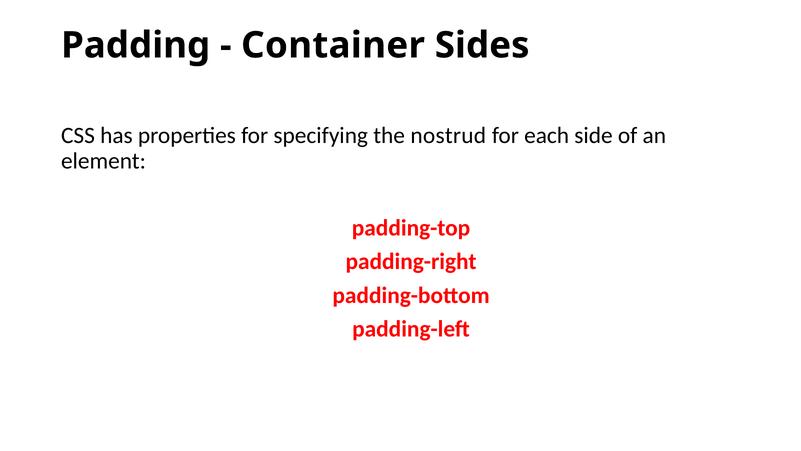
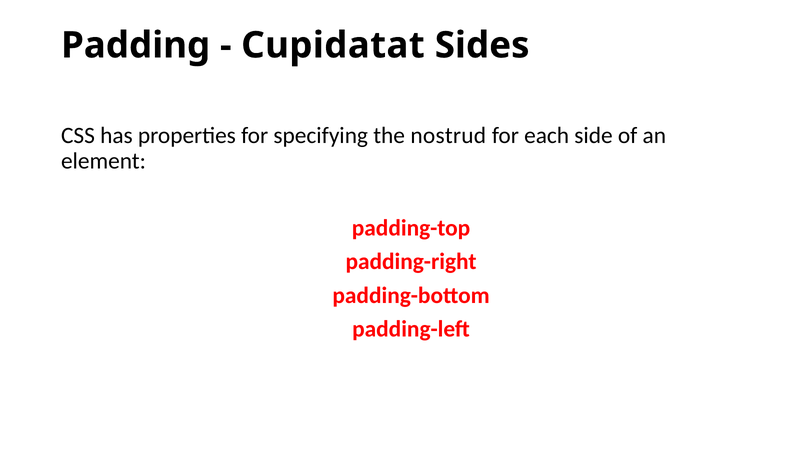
Container: Container -> Cupidatat
